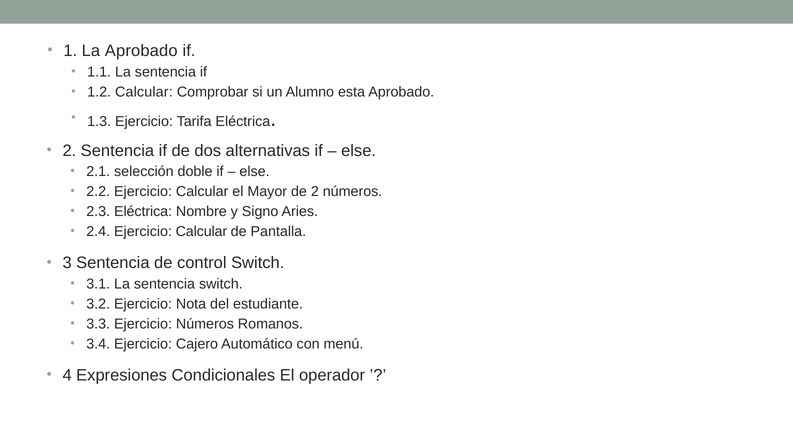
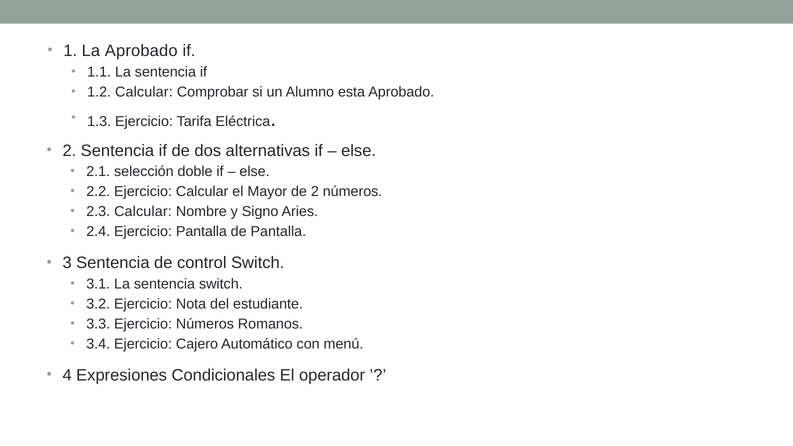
2.3 Eléctrica: Eléctrica -> Calcular
2.4 Ejercicio Calcular: Calcular -> Pantalla
